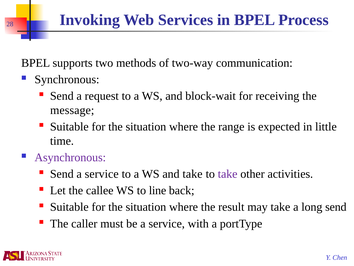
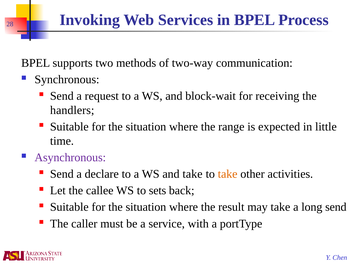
message: message -> handlers
Send a service: service -> declare
take at (228, 174) colour: purple -> orange
line: line -> sets
